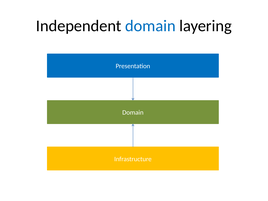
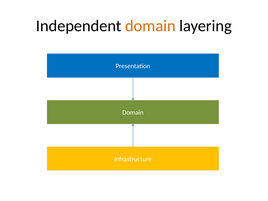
domain at (150, 26) colour: blue -> orange
